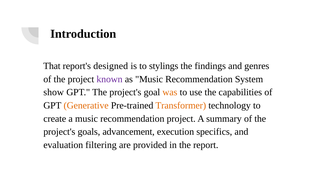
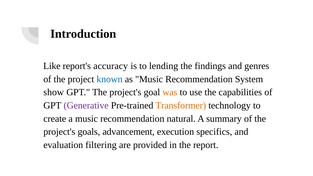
That: That -> Like
designed: designed -> accuracy
stylings: stylings -> lending
known colour: purple -> blue
Generative colour: orange -> purple
recommendation project: project -> natural
